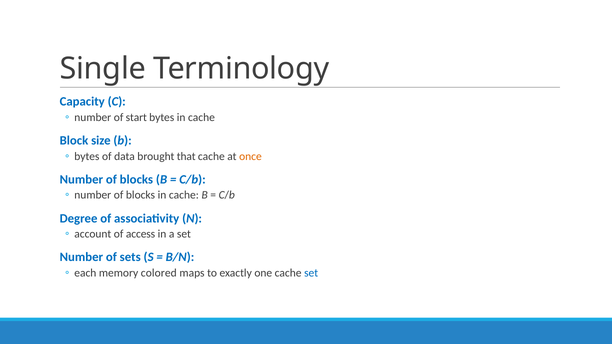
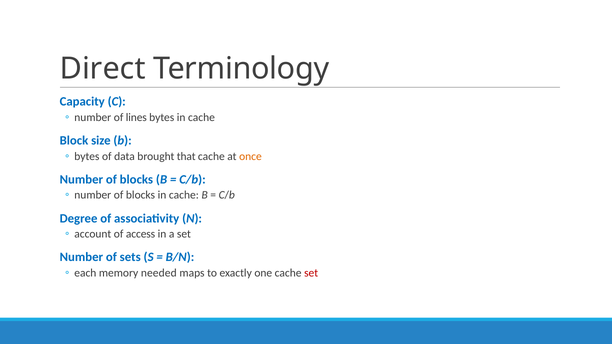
Single: Single -> Direct
start: start -> lines
colored: colored -> needed
set at (311, 273) colour: blue -> red
